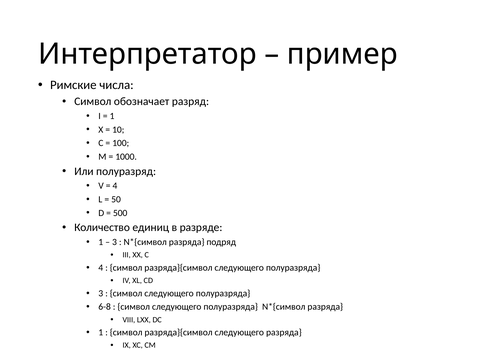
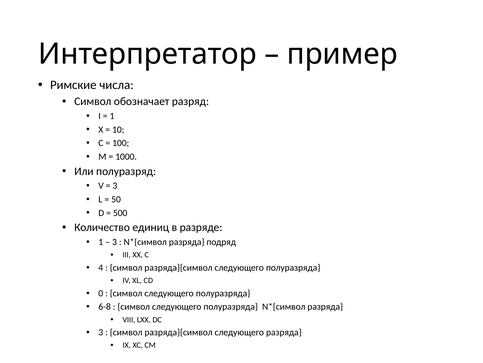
4 at (115, 185): 4 -> 3
3 at (101, 293): 3 -> 0
1 at (101, 332): 1 -> 3
